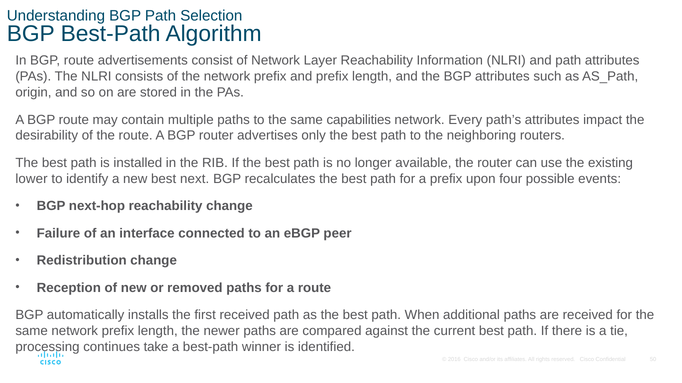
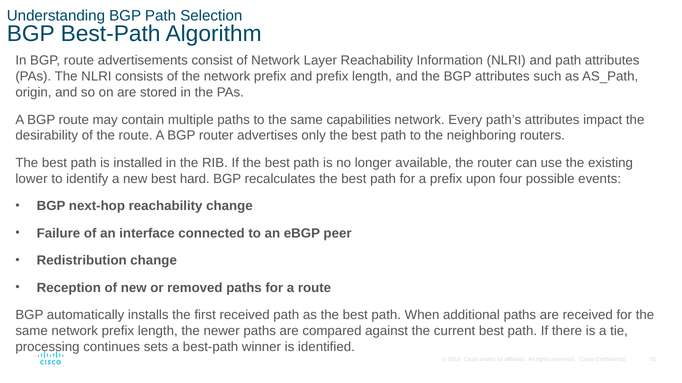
next: next -> hard
take: take -> sets
